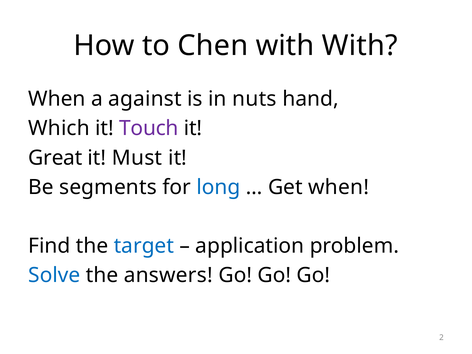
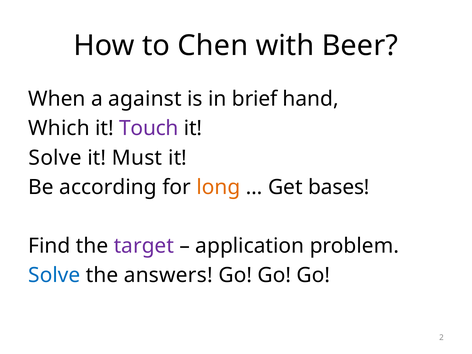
with With: With -> Beer
nuts: nuts -> brief
Great at (55, 158): Great -> Solve
segments: segments -> according
long colour: blue -> orange
Get when: when -> bases
target colour: blue -> purple
